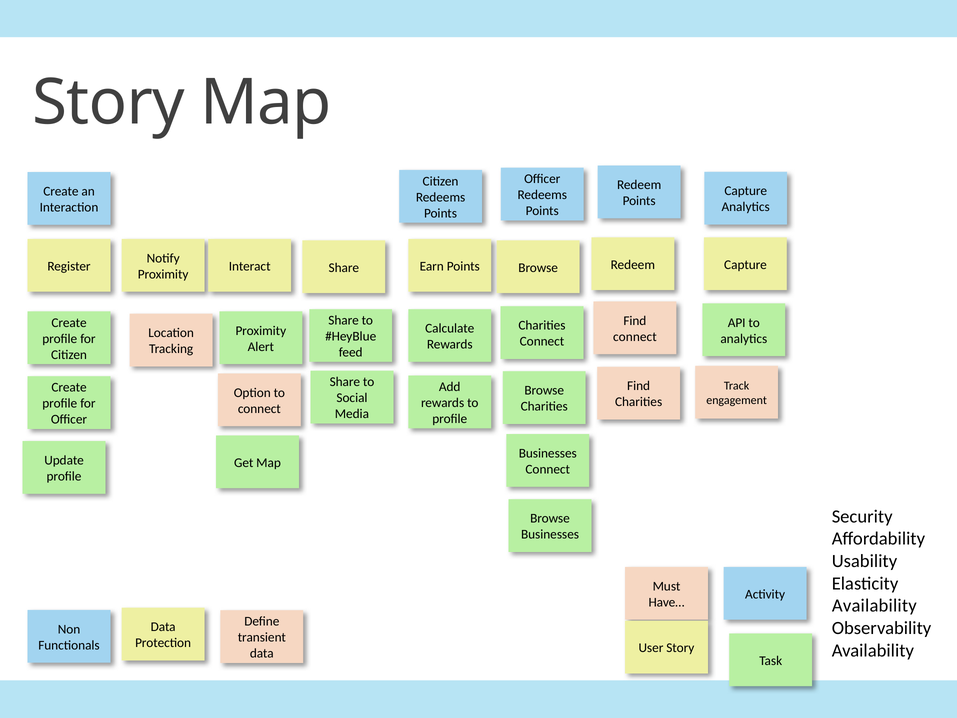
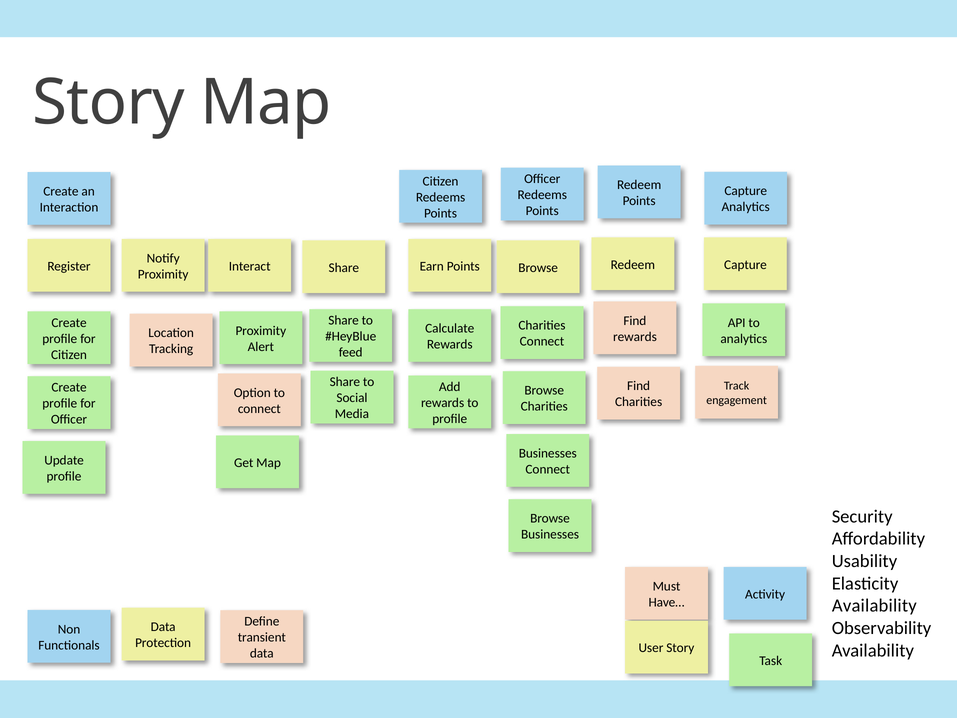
connect at (635, 337): connect -> rewards
